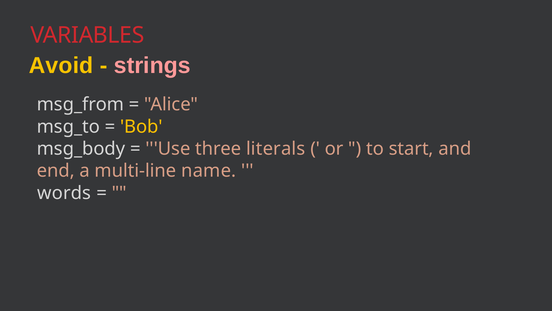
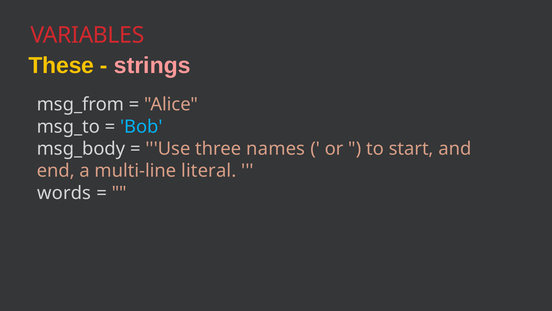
Avoid: Avoid -> These
Bob colour: yellow -> light blue
literals: literals -> names
name: name -> literal
